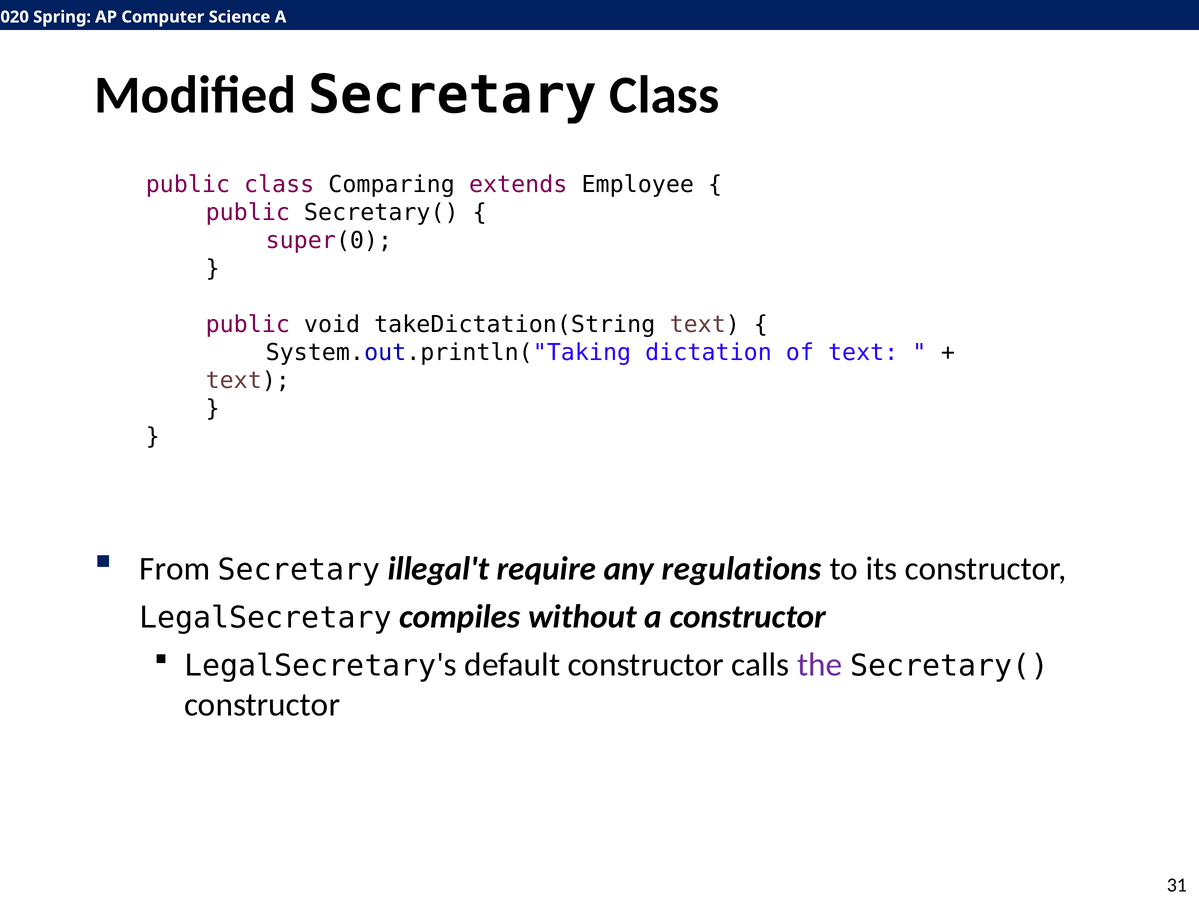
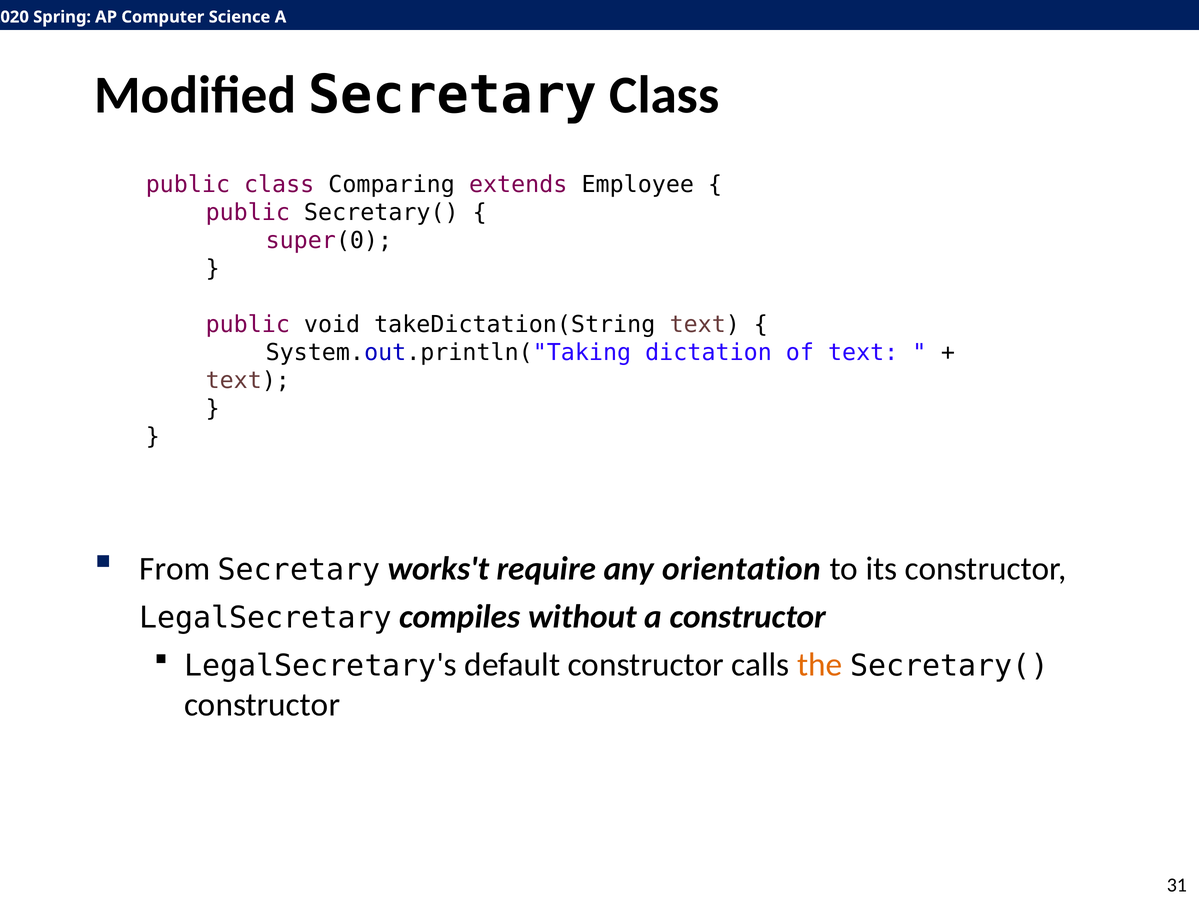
illegal't: illegal't -> works't
regulations: regulations -> orientation
the colour: purple -> orange
